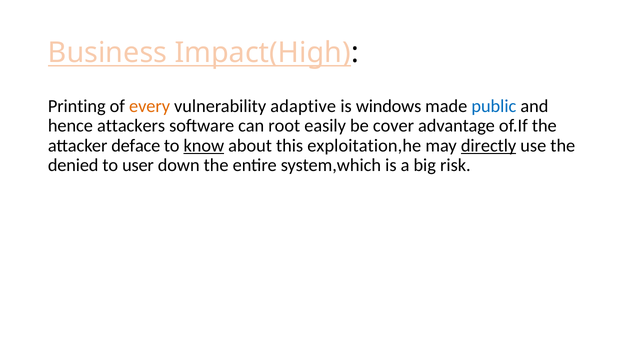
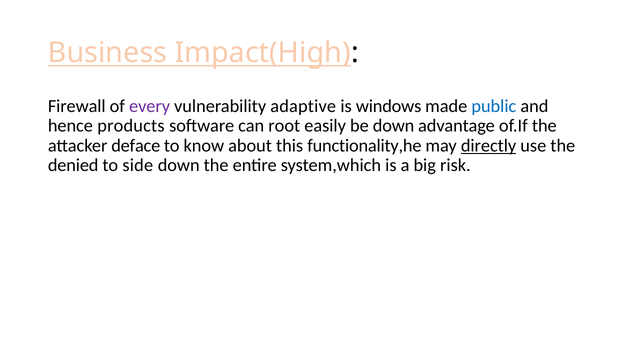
Printing: Printing -> Firewall
every colour: orange -> purple
attackers: attackers -> products
be cover: cover -> down
know underline: present -> none
exploitation,he: exploitation,he -> functionality,he
user: user -> side
